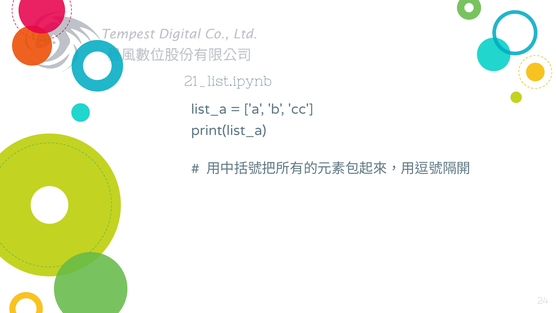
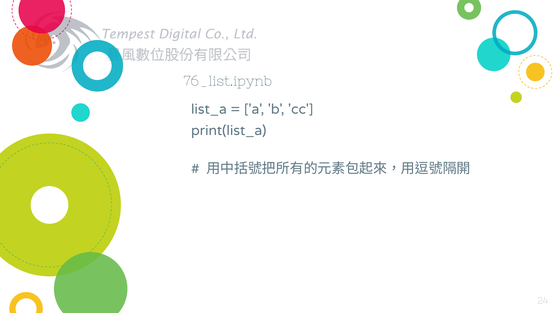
21_list.ipynb: 21_list.ipynb -> 76_list.ipynb
